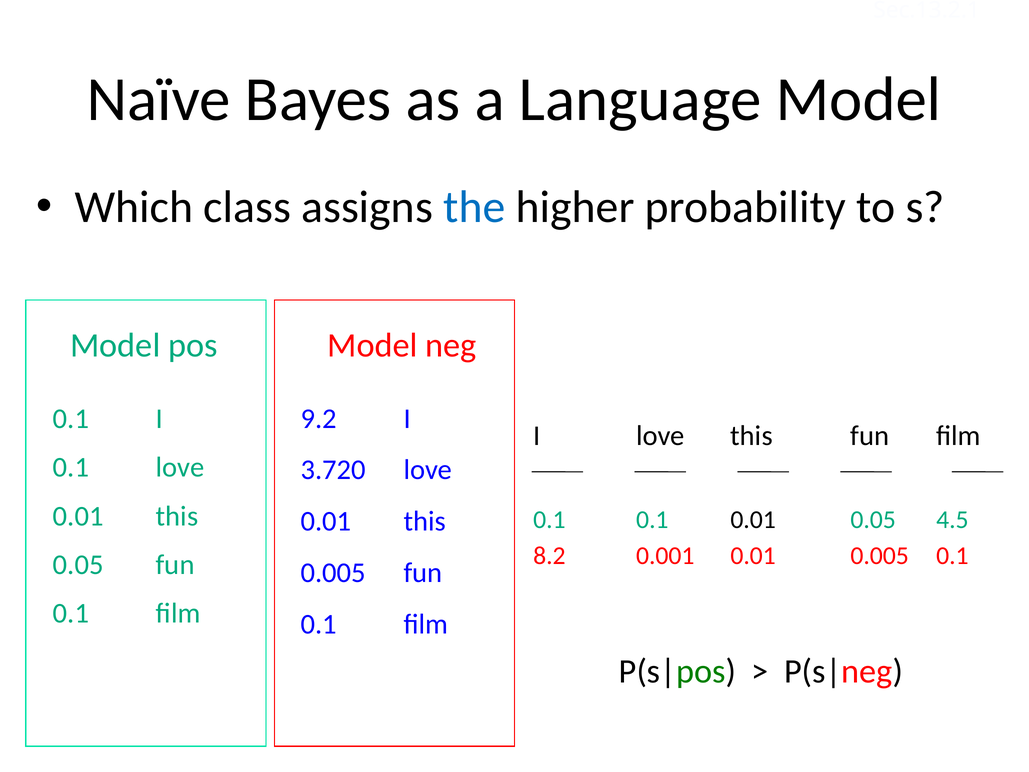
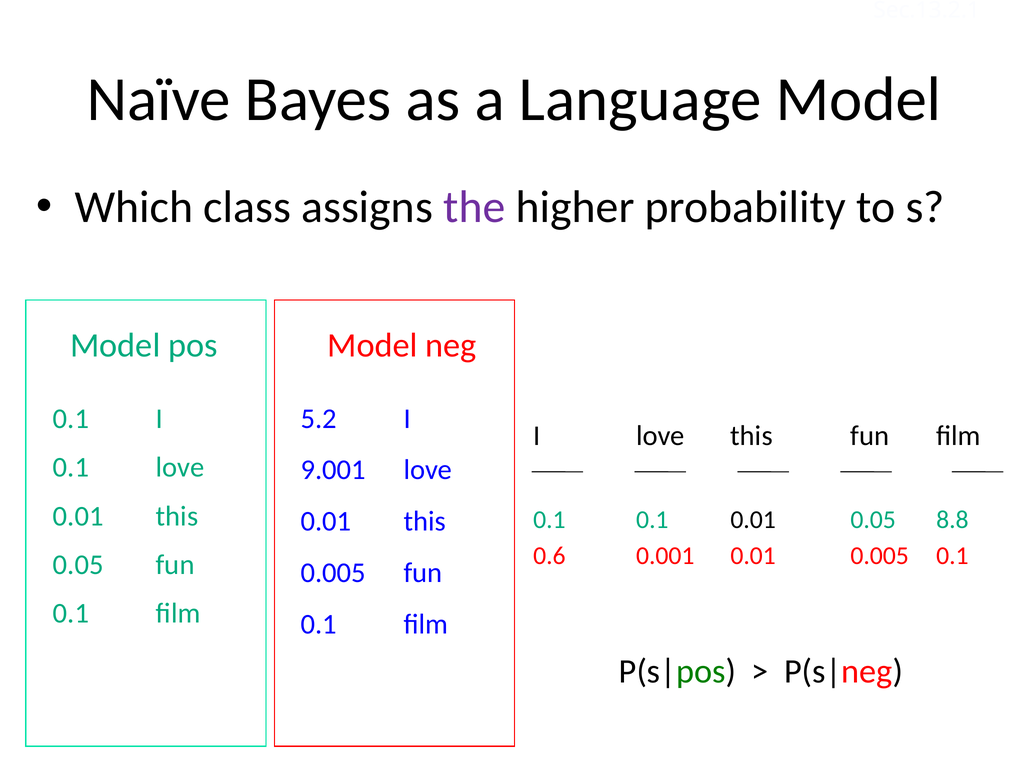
the colour: blue -> purple
9.2: 9.2 -> 5.2
3.720: 3.720 -> 9.001
4.5: 4.5 -> 8.8
8.2: 8.2 -> 0.6
